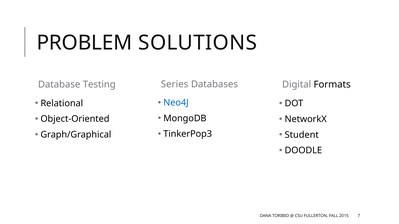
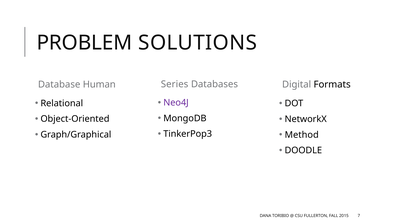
Testing: Testing -> Human
Neo4J colour: blue -> purple
Student: Student -> Method
